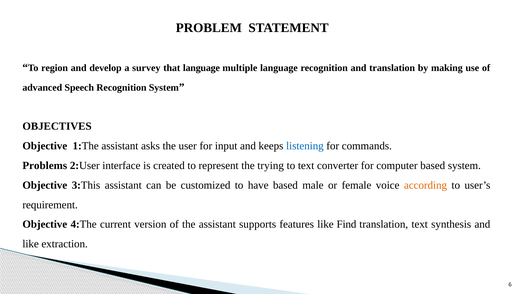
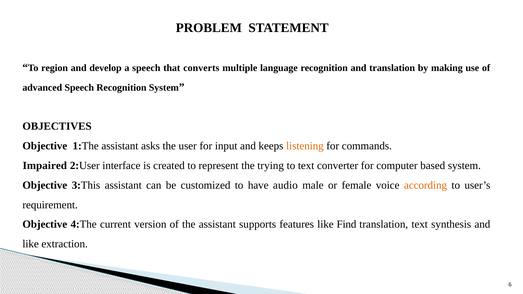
a survey: survey -> speech
that language: language -> converts
listening colour: blue -> orange
Problems: Problems -> Impaired
have based: based -> audio
